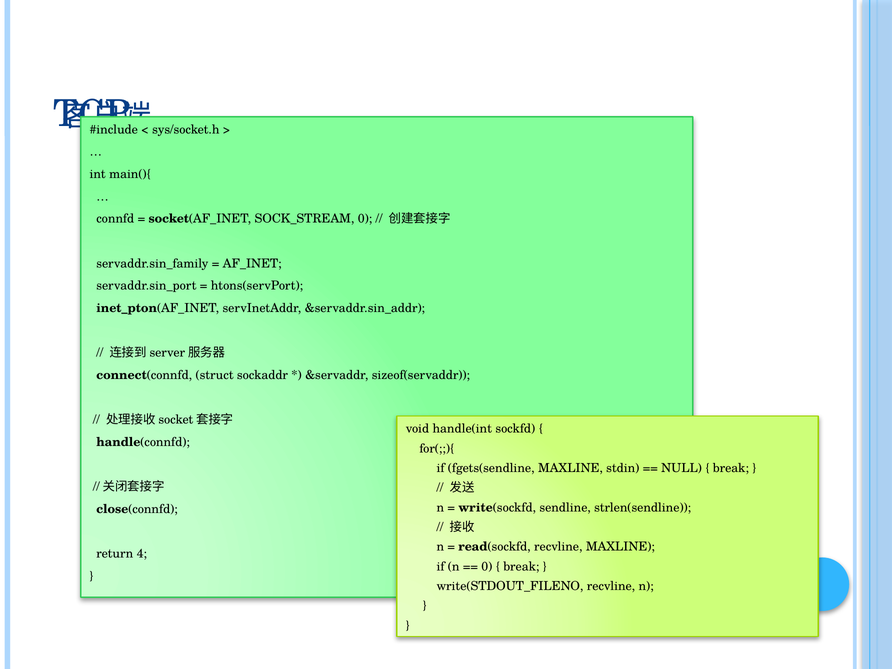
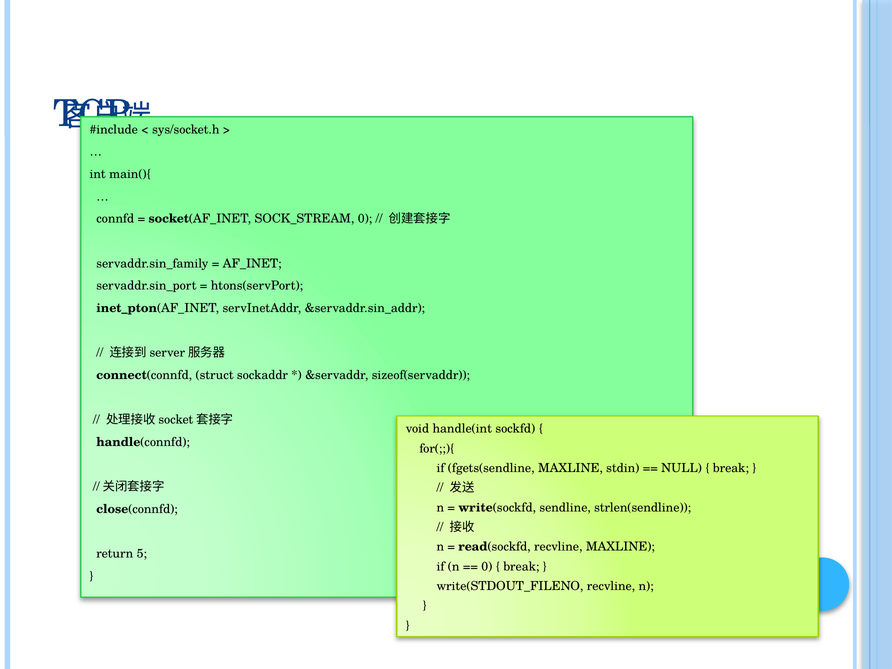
4: 4 -> 5
